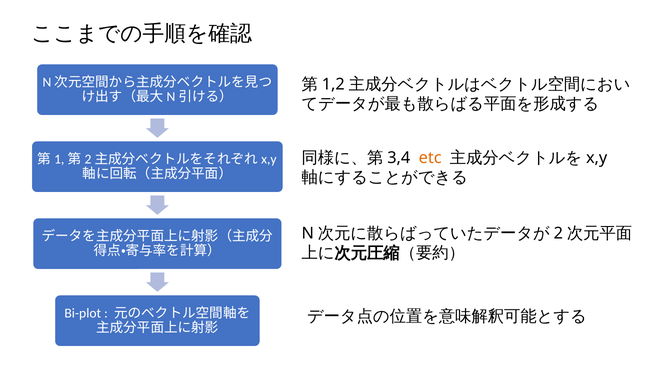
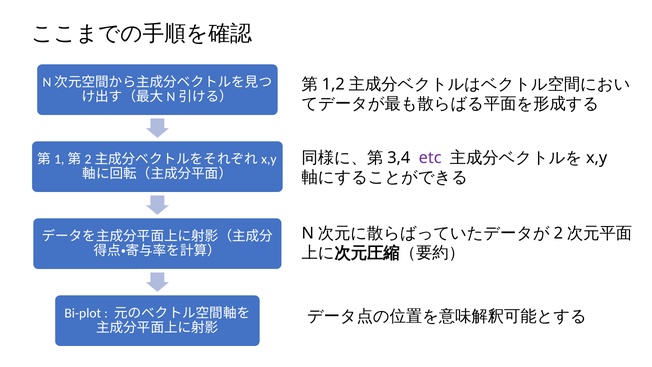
etc colour: orange -> purple
